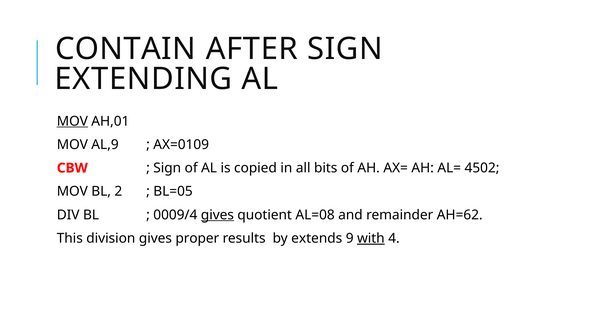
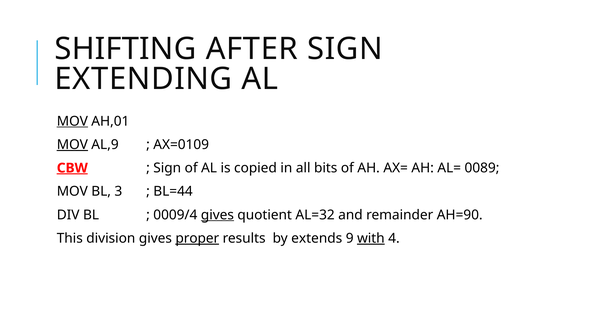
CONTAIN: CONTAIN -> SHIFTING
MOV at (72, 145) underline: none -> present
CBW underline: none -> present
4502: 4502 -> 0089
2: 2 -> 3
BL=05: BL=05 -> BL=44
AL=08: AL=08 -> AL=32
AH=62: AH=62 -> AH=90
proper underline: none -> present
